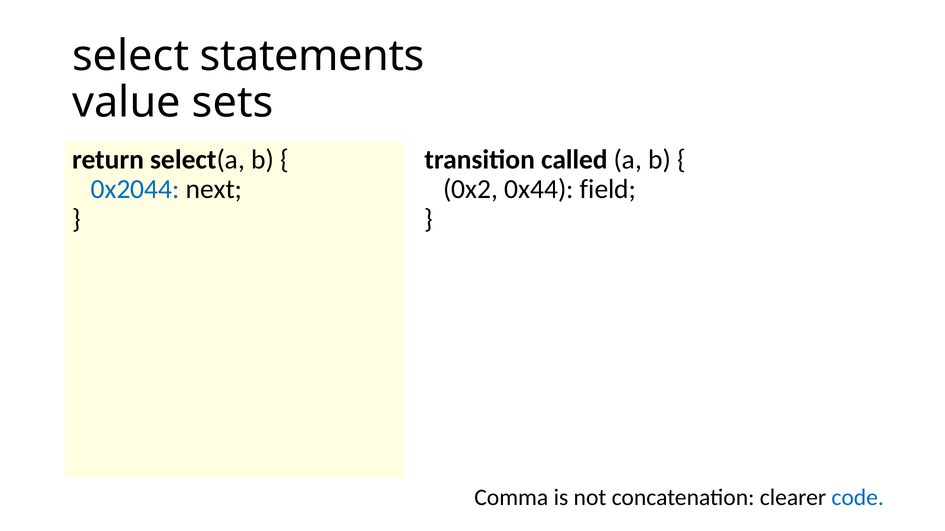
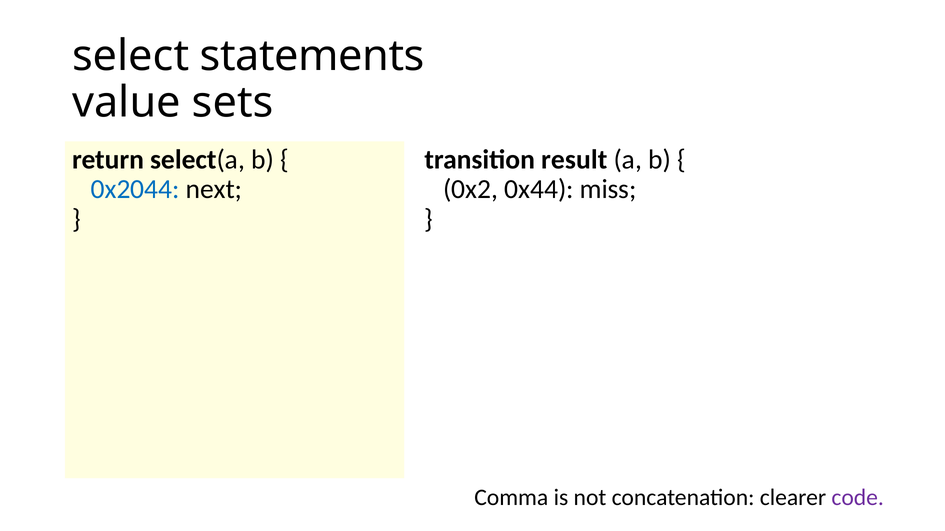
called: called -> result
field: field -> miss
code colour: blue -> purple
